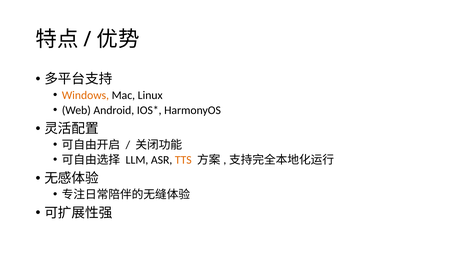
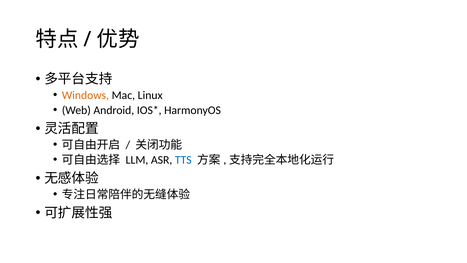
TTS colour: orange -> blue
